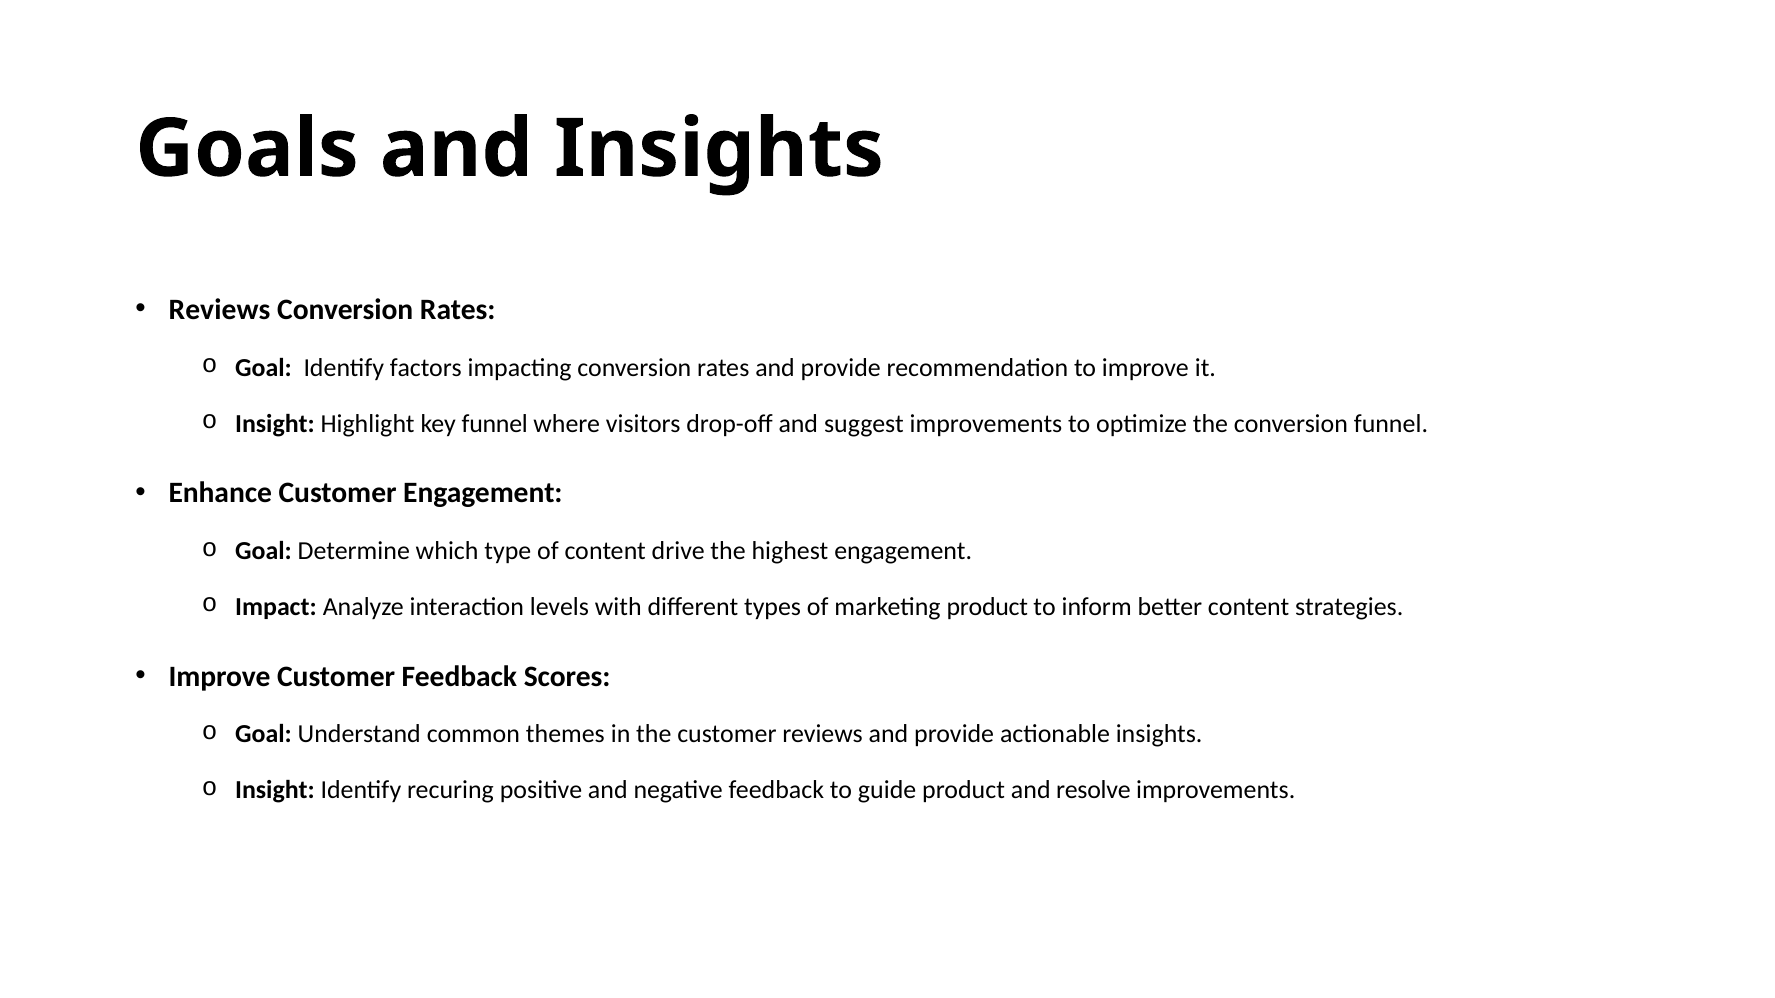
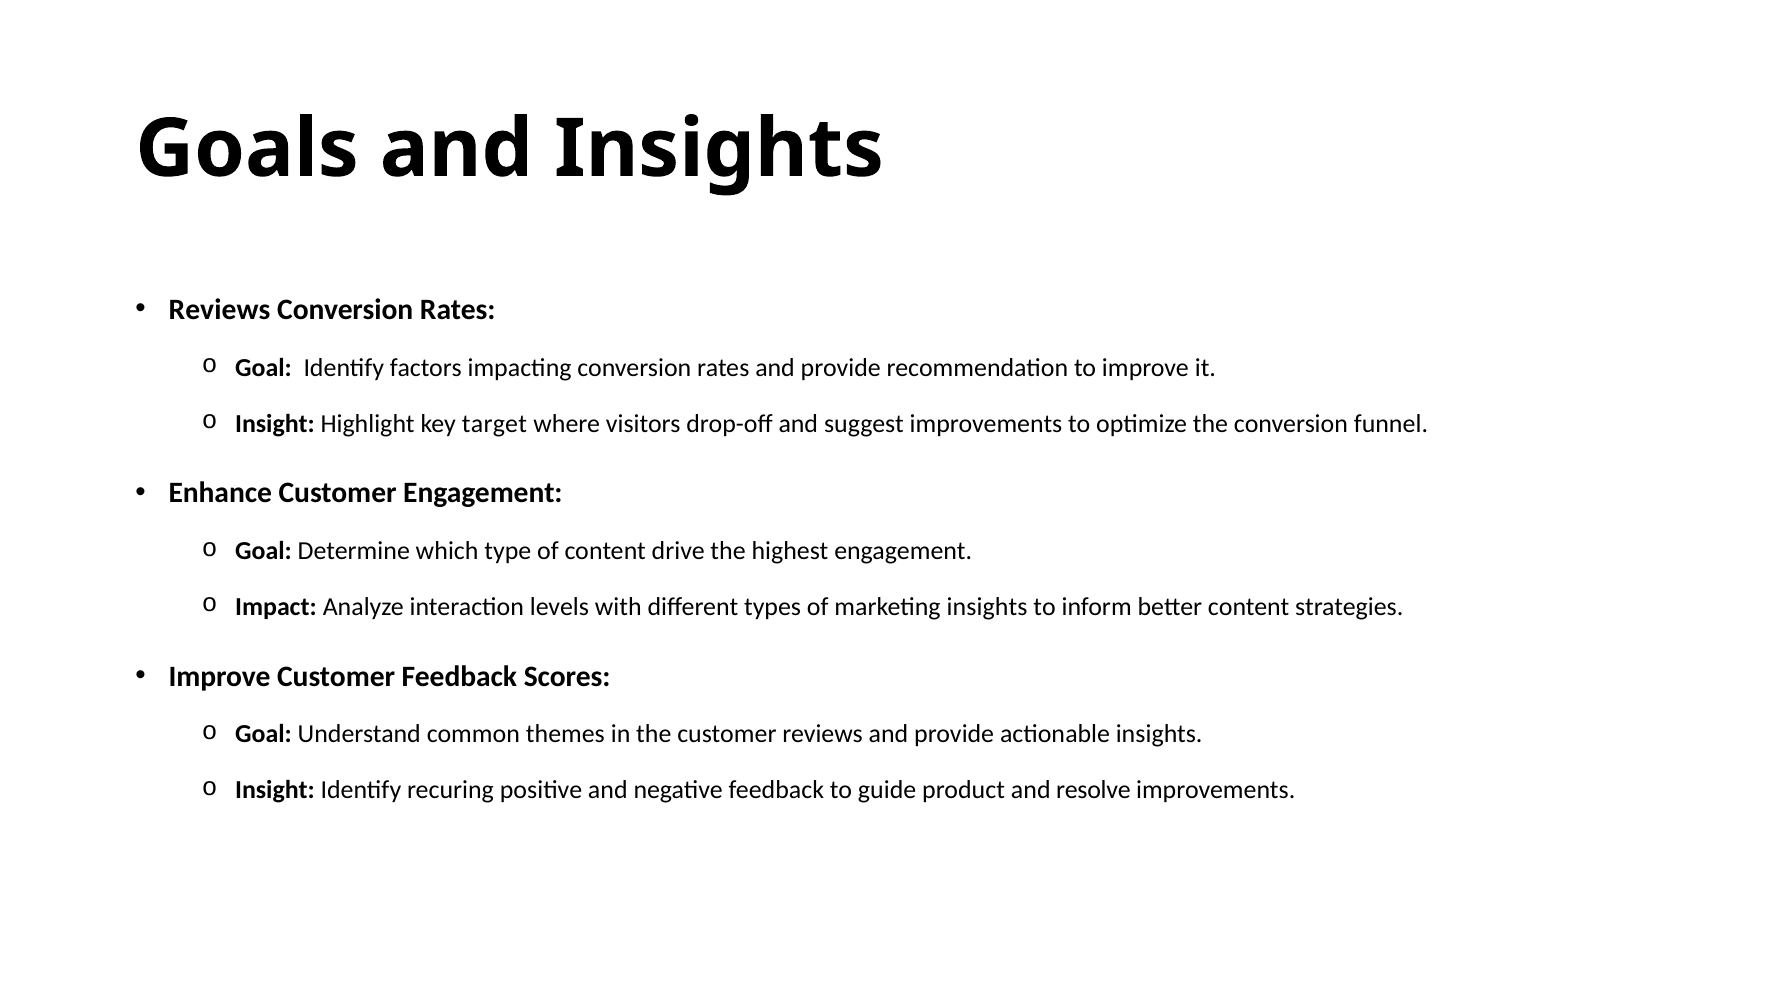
key funnel: funnel -> target
marketing product: product -> insights
